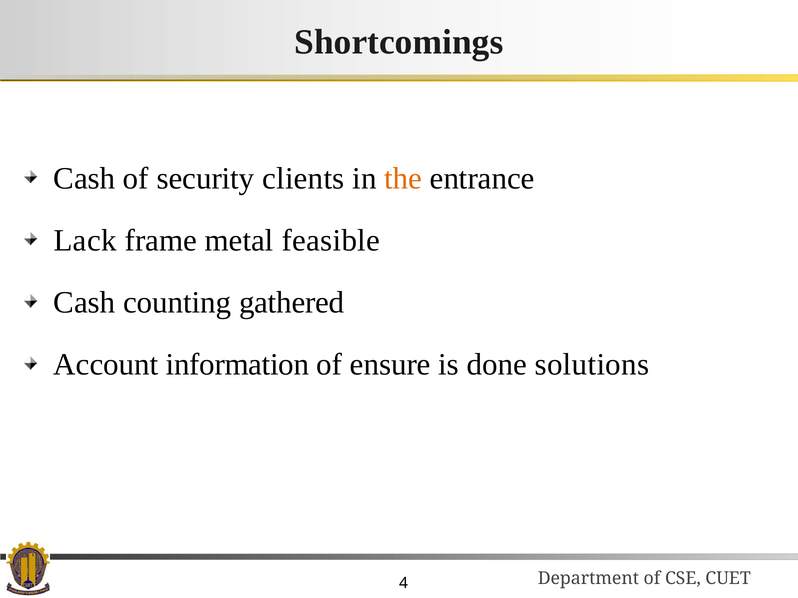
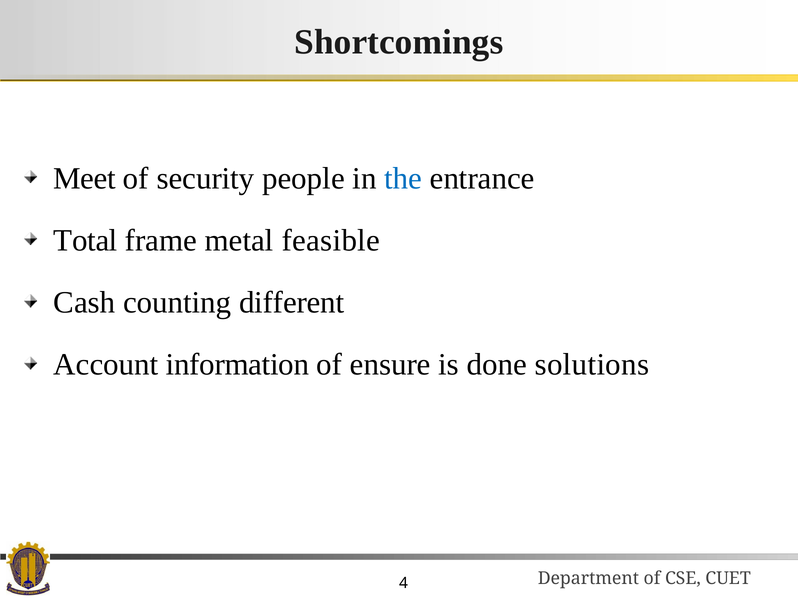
Cash at (84, 179): Cash -> Meet
clients: clients -> people
the colour: orange -> blue
Lack: Lack -> Total
gathered: gathered -> different
